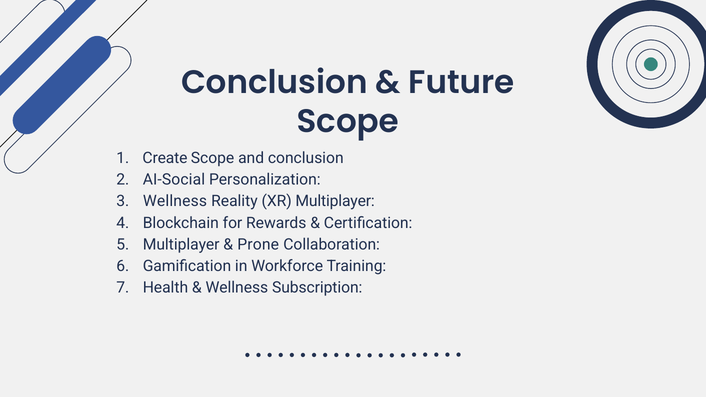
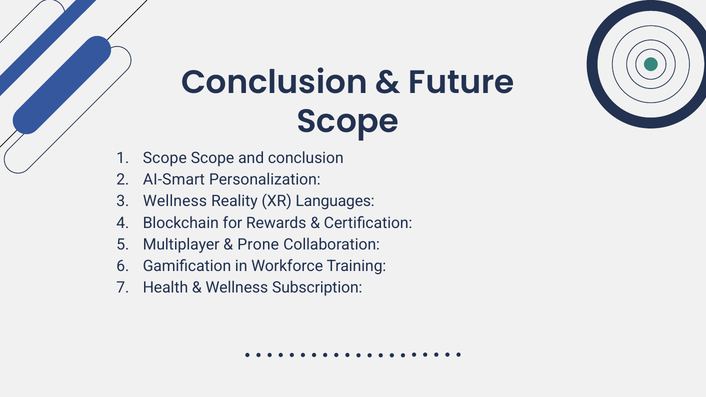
Create at (165, 158): Create -> Scope
AI-Social: AI-Social -> AI-Smart
XR Multiplayer: Multiplayer -> Languages
